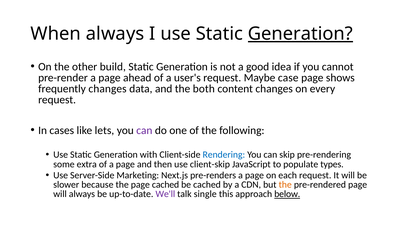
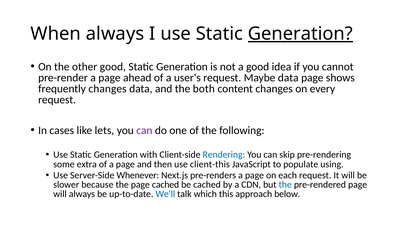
other build: build -> good
Maybe case: case -> data
client-skip: client-skip -> client-this
types: types -> using
Marketing: Marketing -> Whenever
the at (285, 185) colour: orange -> blue
We'll colour: purple -> blue
single: single -> which
below underline: present -> none
